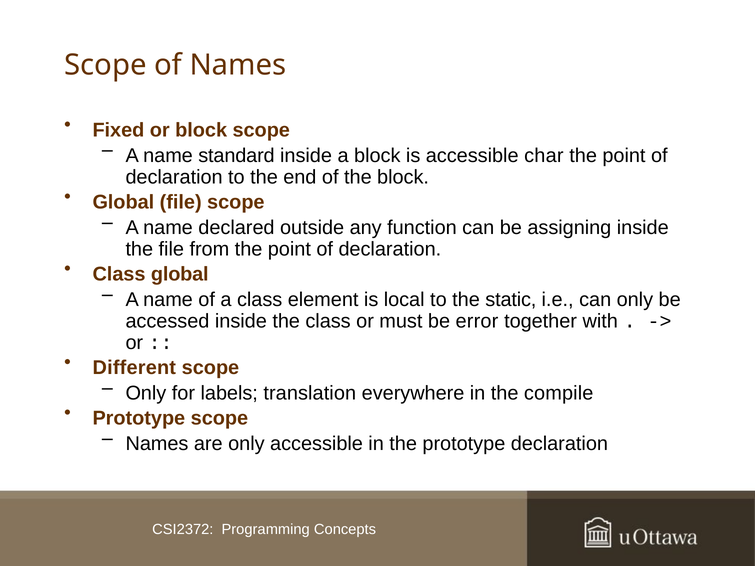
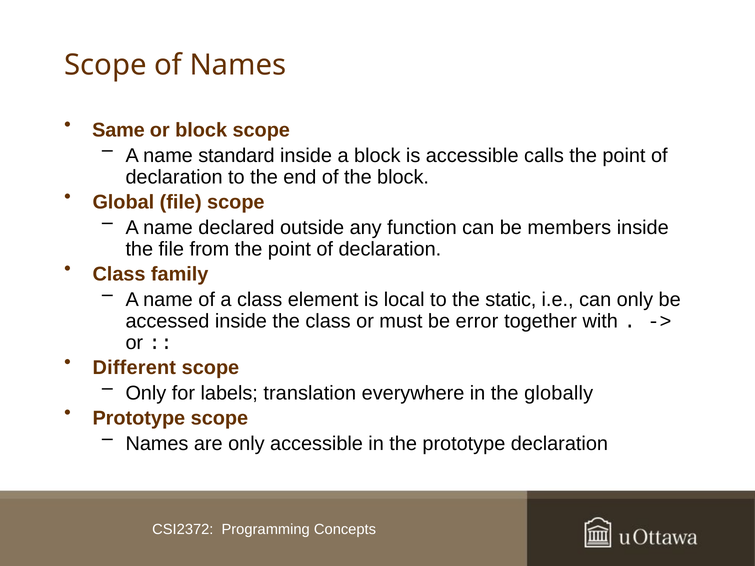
Fixed: Fixed -> Same
char: char -> calls
assigning: assigning -> members
Class global: global -> family
compile: compile -> globally
